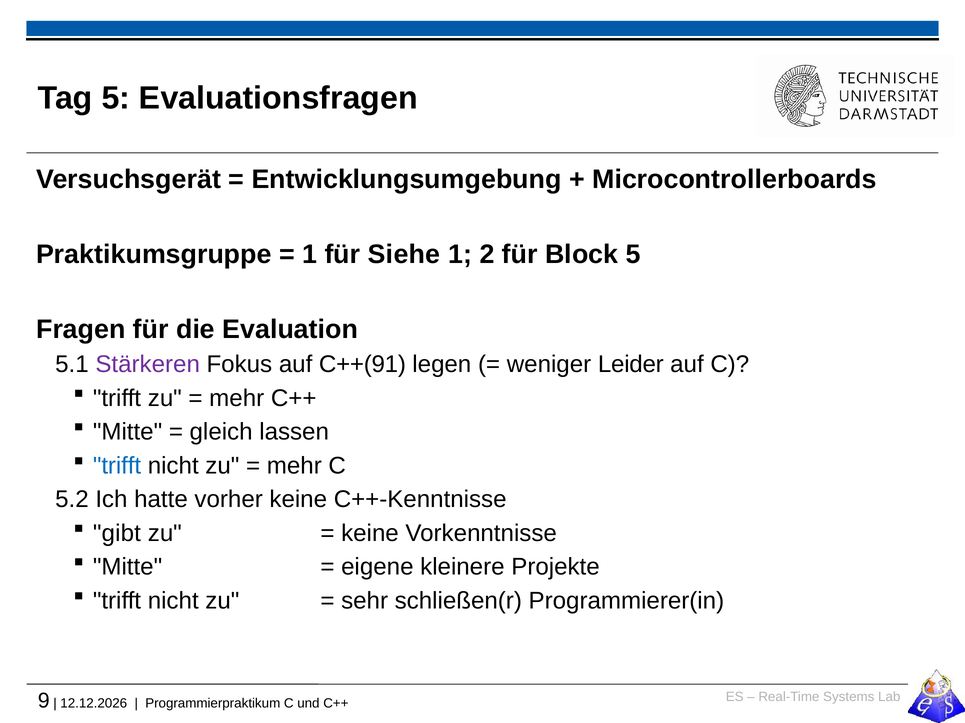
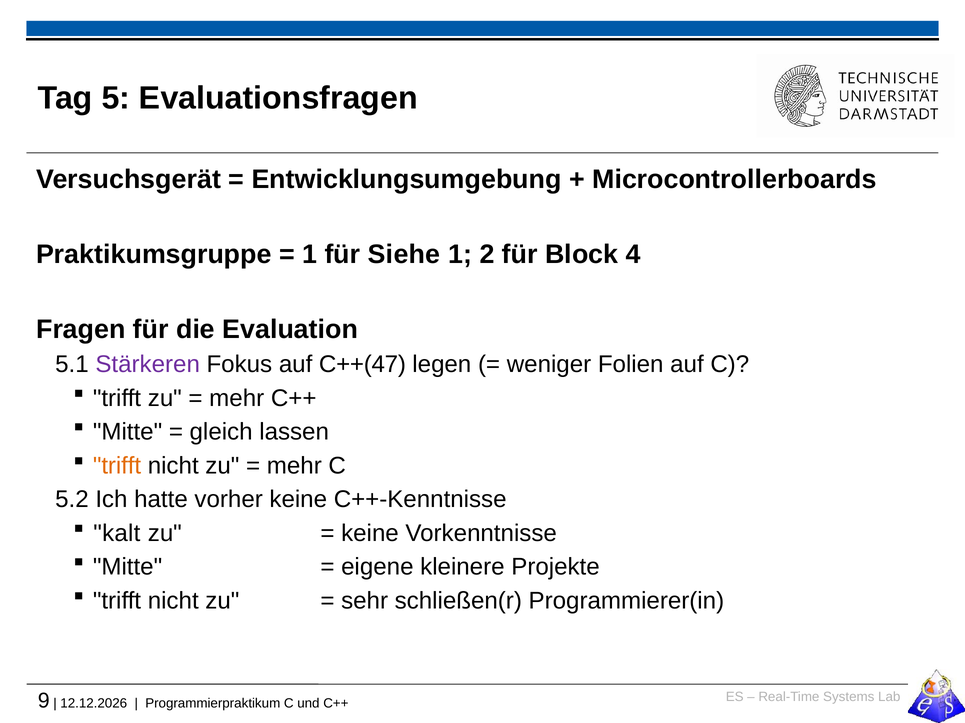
Block 5: 5 -> 4
C++(91: C++(91 -> C++(47
Leider: Leider -> Folien
trifft at (117, 466) colour: blue -> orange
gibt: gibt -> kalt
